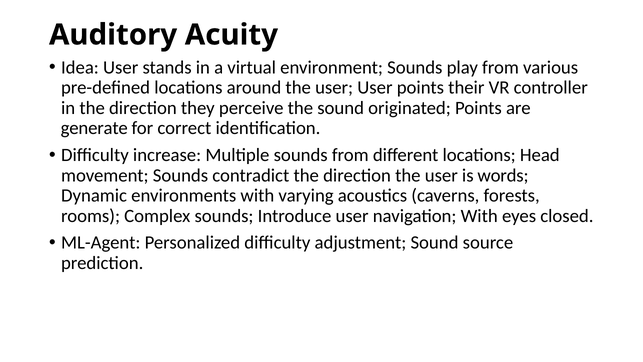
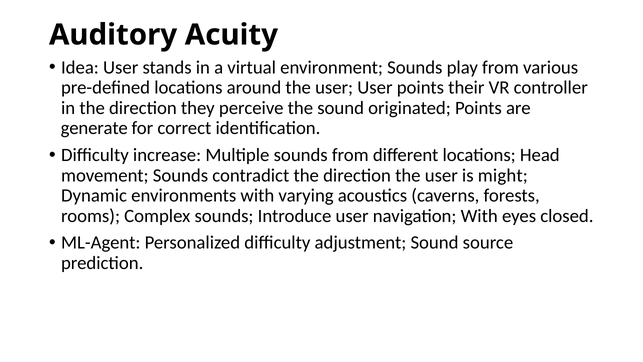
words: words -> might
